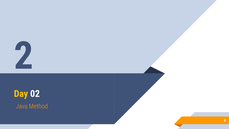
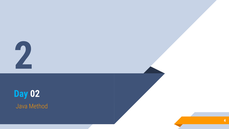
Day colour: yellow -> light blue
